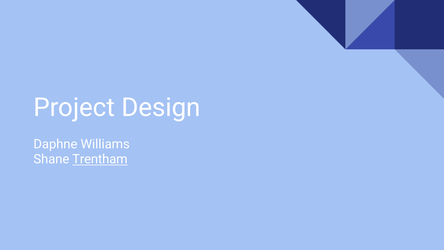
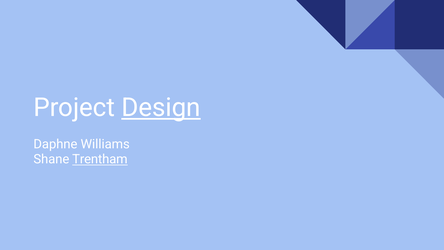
Design underline: none -> present
